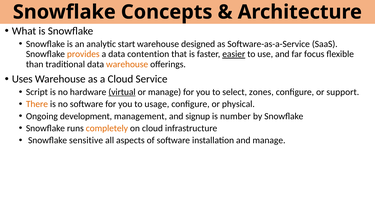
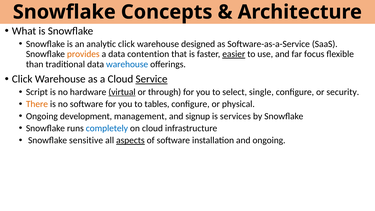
analytic start: start -> click
warehouse at (127, 64) colour: orange -> blue
Uses at (22, 79): Uses -> Click
Service underline: none -> present
or manage: manage -> through
zones: zones -> single
support: support -> security
usage: usage -> tables
number: number -> services
completely colour: orange -> blue
aspects underline: none -> present
and manage: manage -> ongoing
